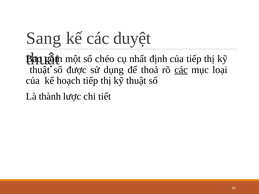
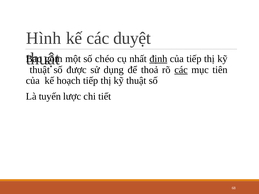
Sang: Sang -> Hình
định underline: none -> present
loại: loại -> tiên
thành: thành -> tuyến
